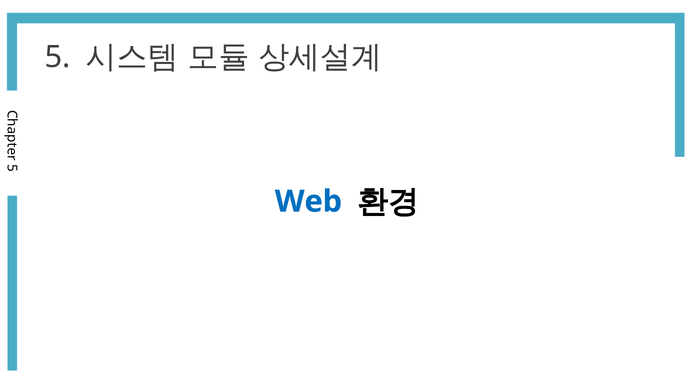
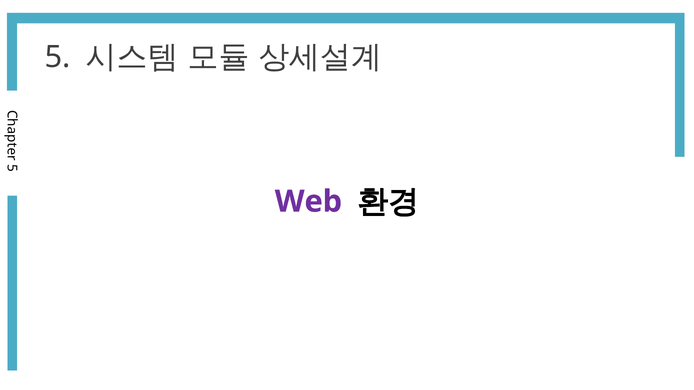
Web colour: blue -> purple
